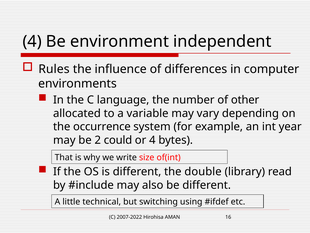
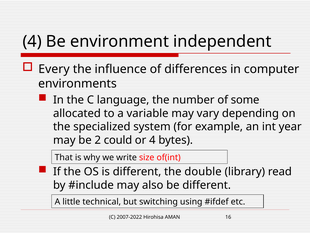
Rules: Rules -> Every
other: other -> some
occurrence: occurrence -> specialized
